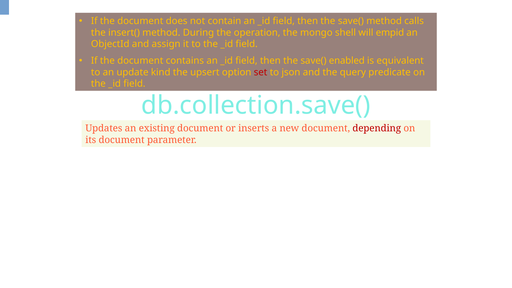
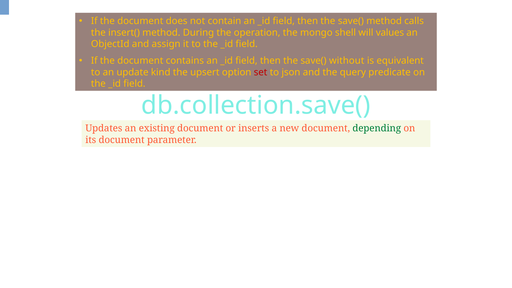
empid: empid -> values
enabled: enabled -> without
depending colour: red -> green
